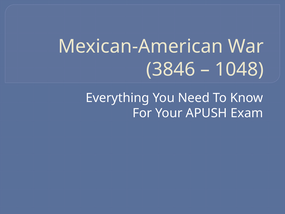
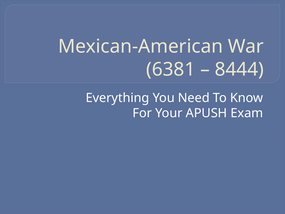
3846: 3846 -> 6381
1048: 1048 -> 8444
